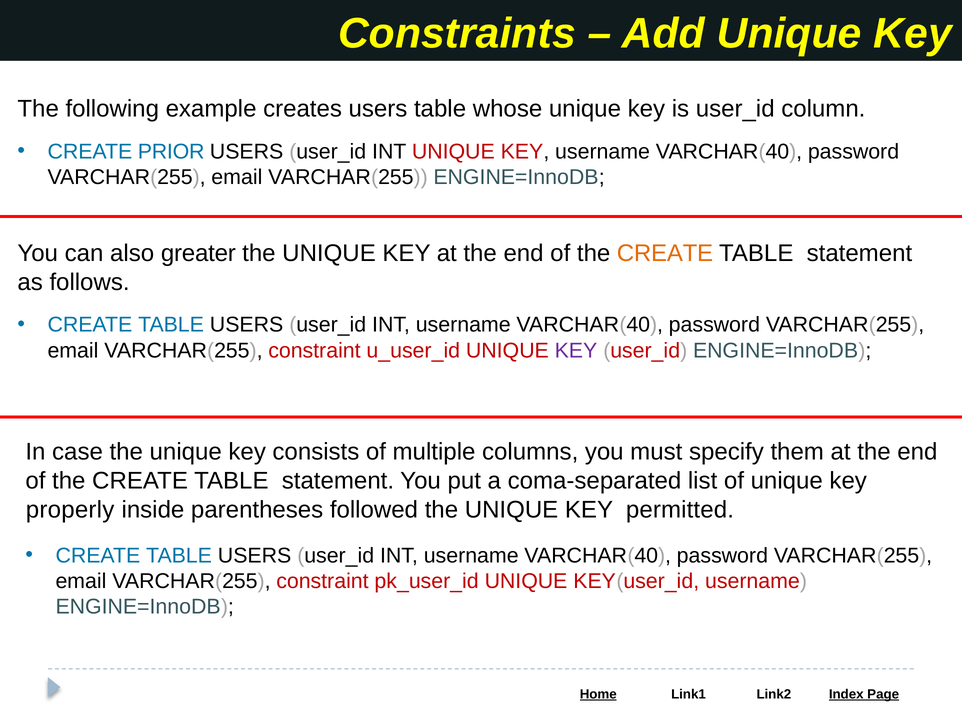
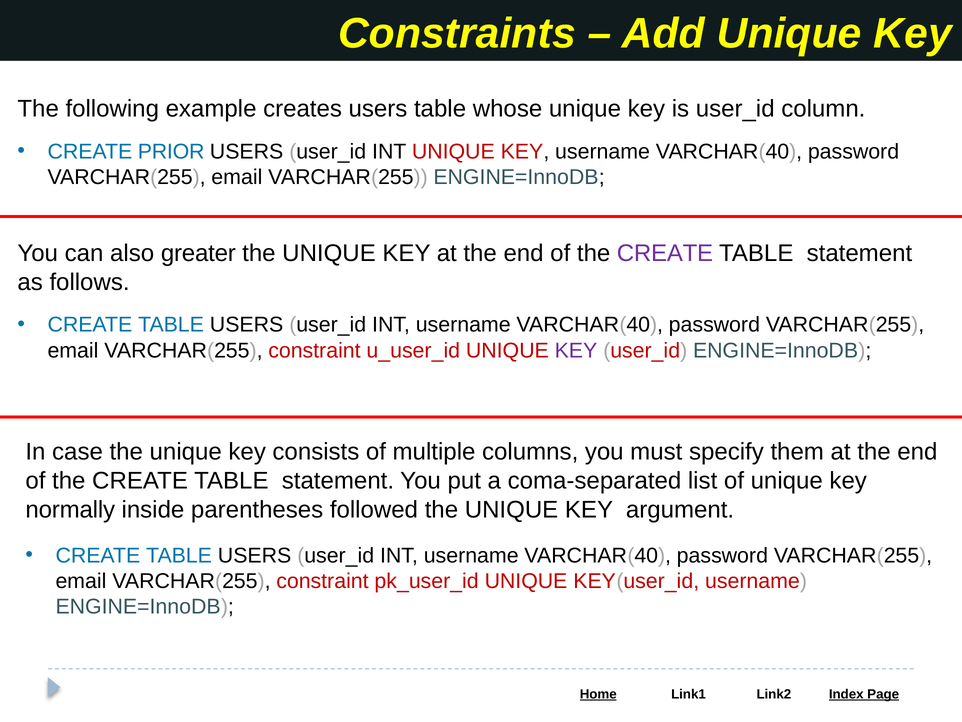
CREATE at (665, 253) colour: orange -> purple
properly: properly -> normally
permitted: permitted -> argument
